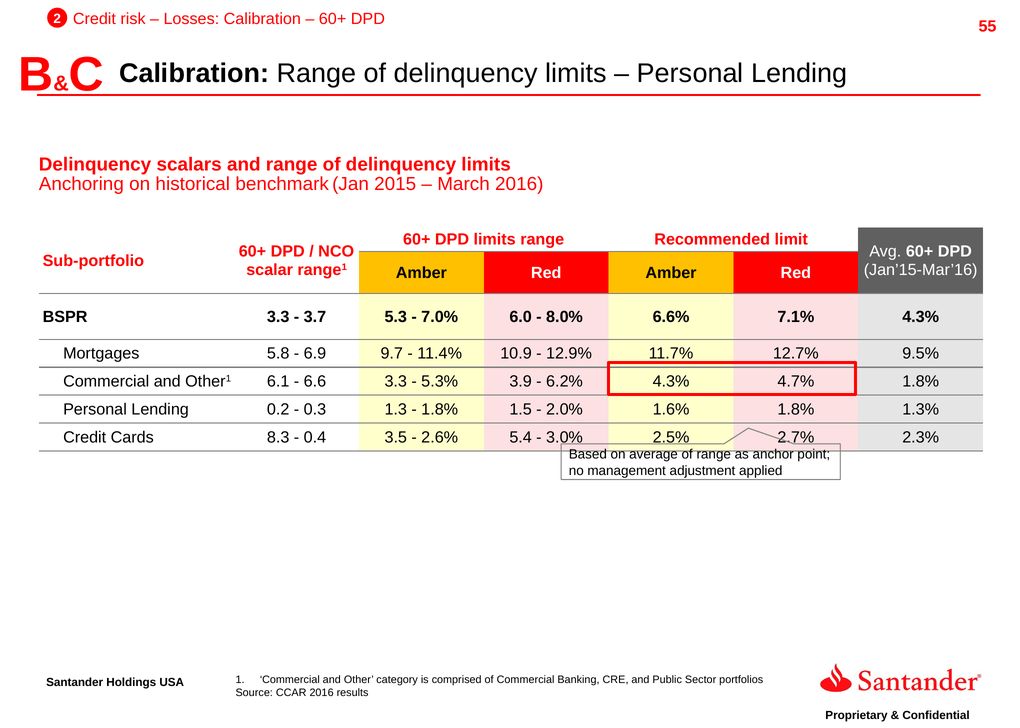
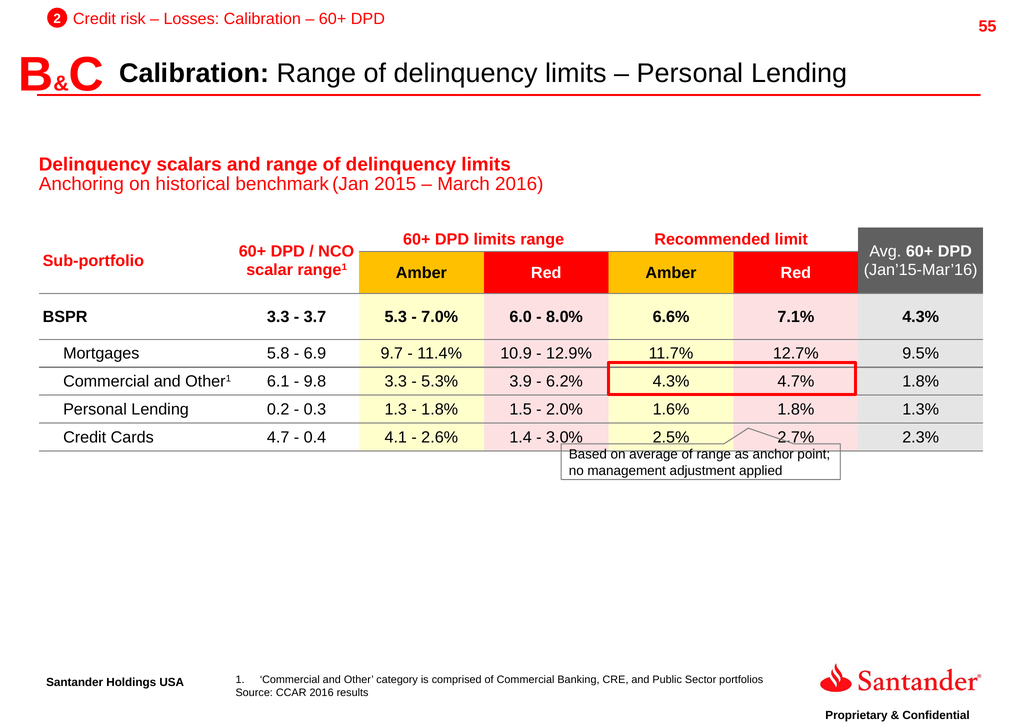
6.6: 6.6 -> 9.8
8.3: 8.3 -> 4.7
3.5: 3.5 -> 4.1
5.4: 5.4 -> 1.4
